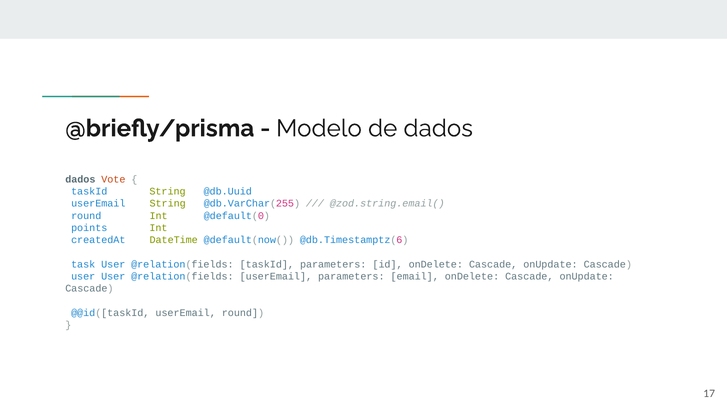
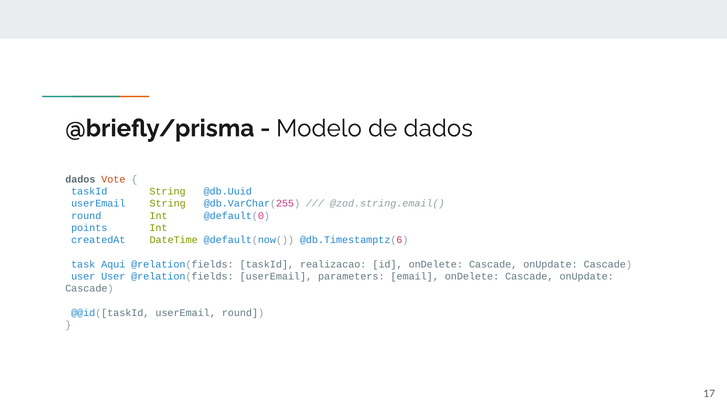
task User: User -> Aqui
taskId parameters: parameters -> realizacao
